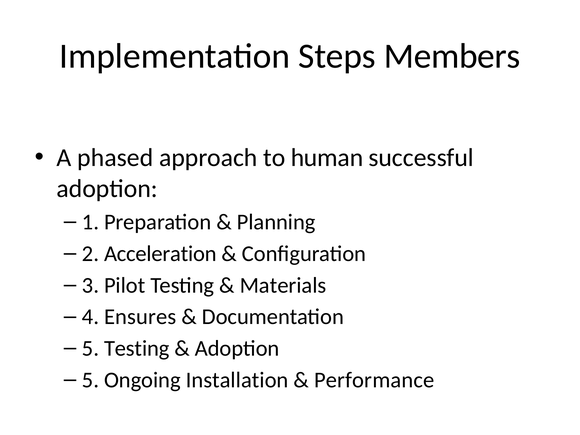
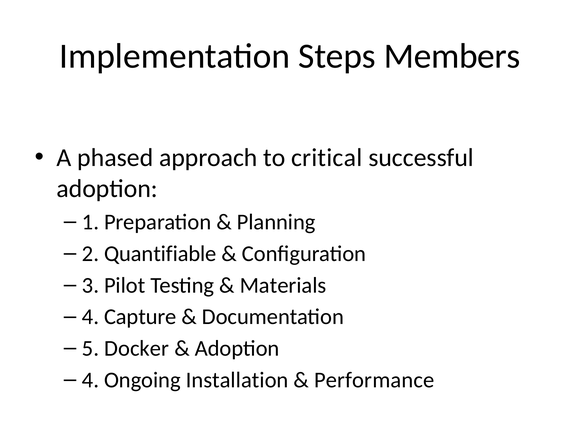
human: human -> critical
Acceleration: Acceleration -> Quantifiable
Ensures: Ensures -> Capture
5 Testing: Testing -> Docker
5 at (90, 380): 5 -> 4
